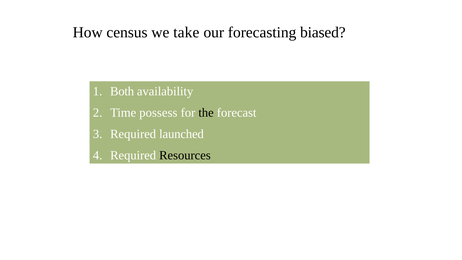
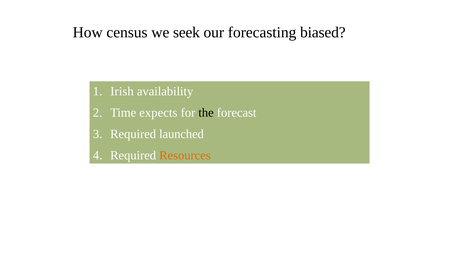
take: take -> seek
Both: Both -> Irish
possess: possess -> expects
Resources colour: black -> orange
